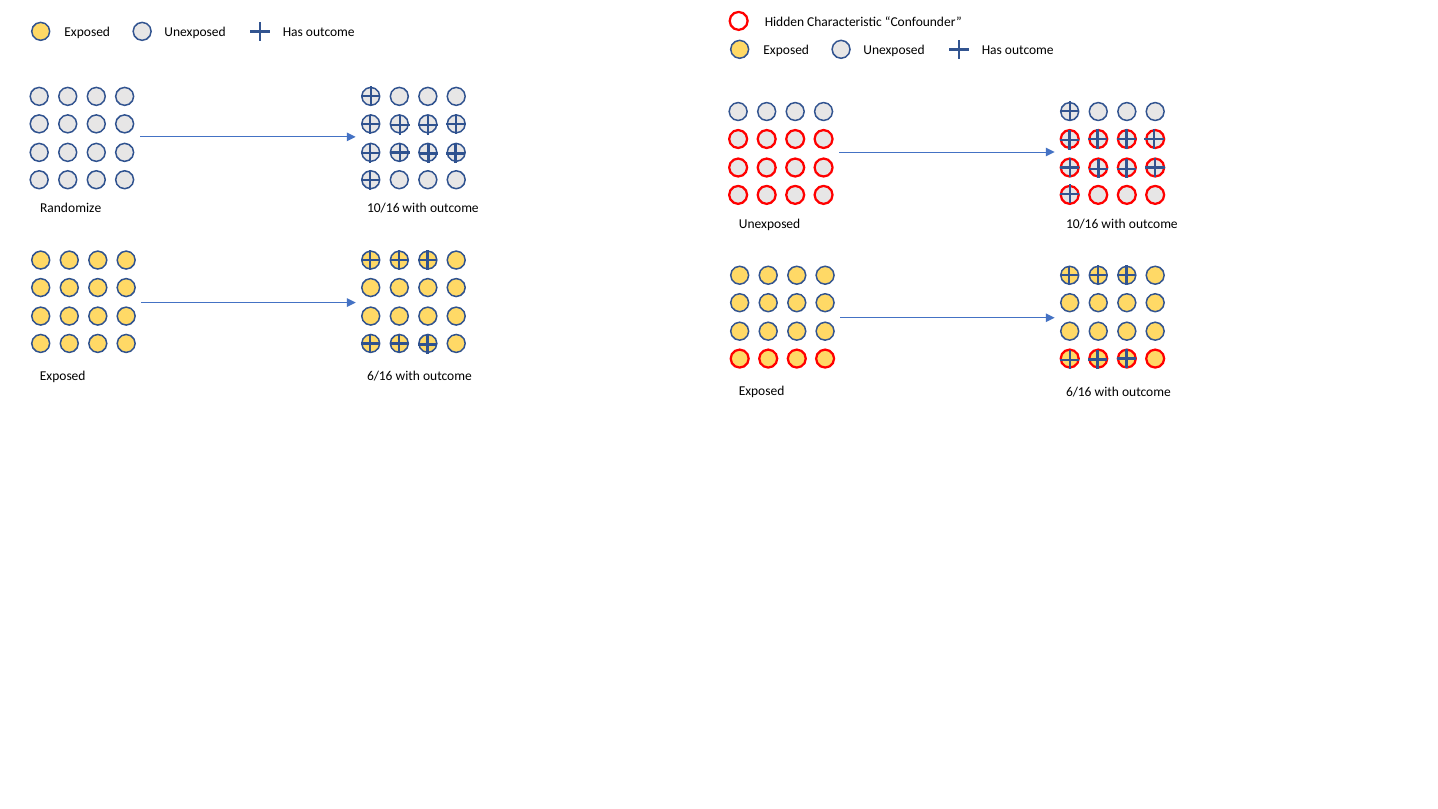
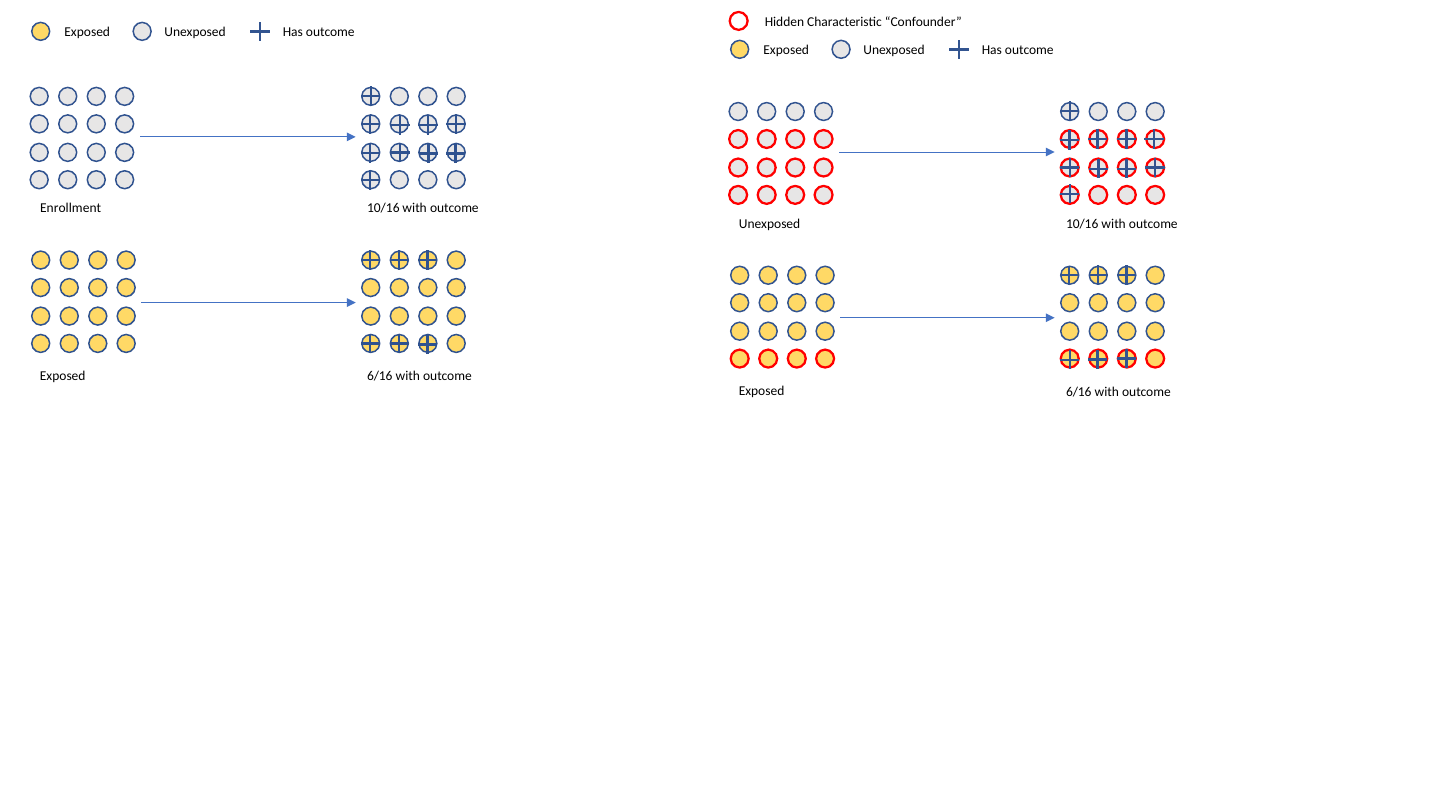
Randomize: Randomize -> Enrollment
